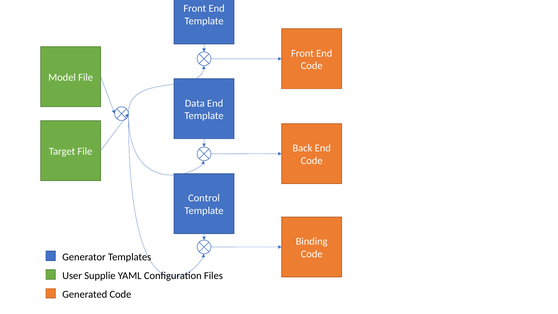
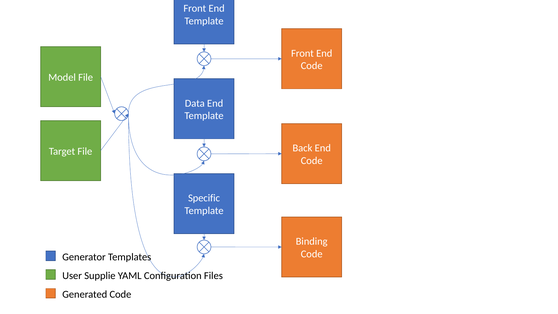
Control: Control -> Specific
